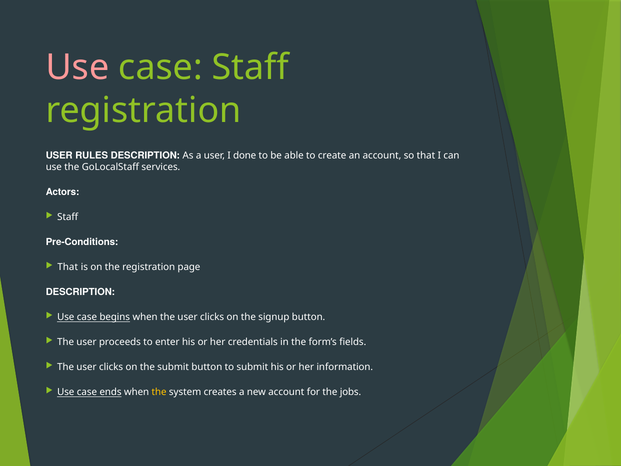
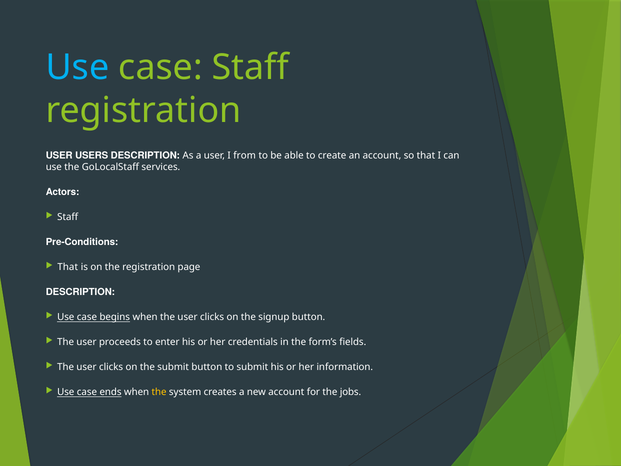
Use at (77, 68) colour: pink -> light blue
RULES: RULES -> USERS
done: done -> from
